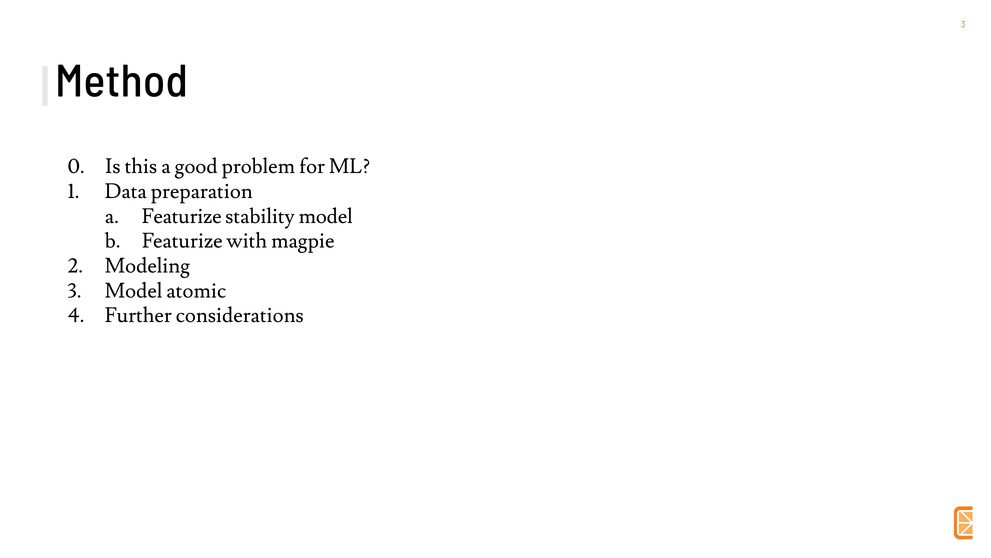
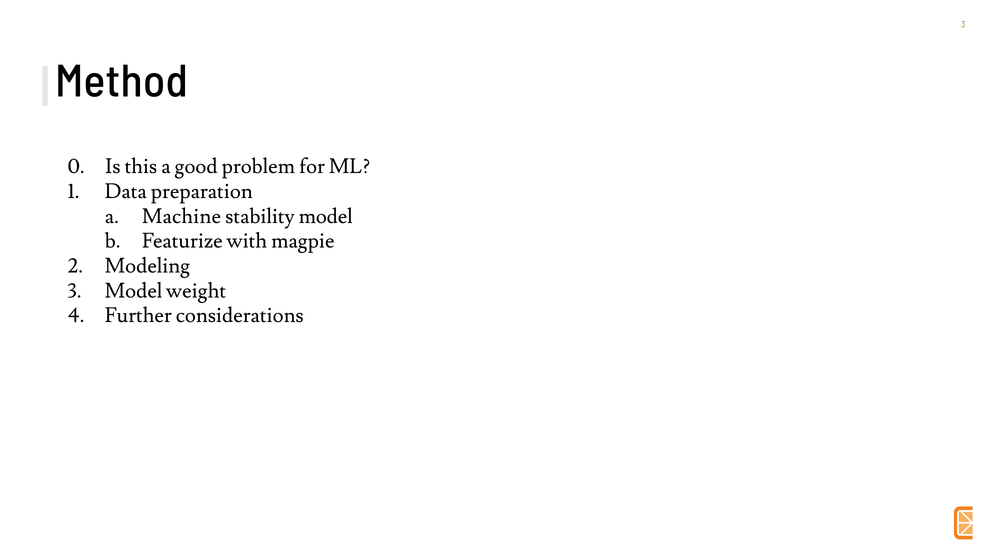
a Featurize: Featurize -> Machine
atomic: atomic -> weight
